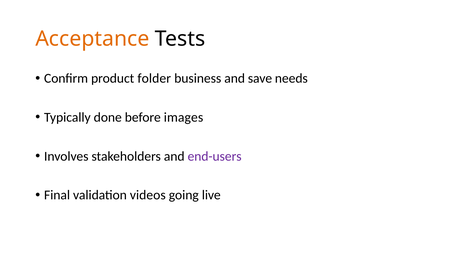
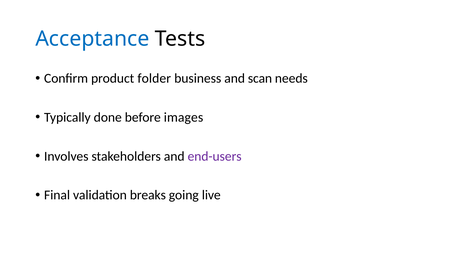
Acceptance colour: orange -> blue
save: save -> scan
videos: videos -> breaks
